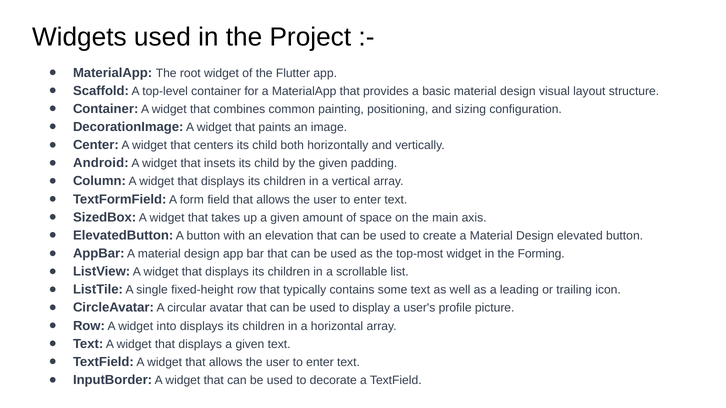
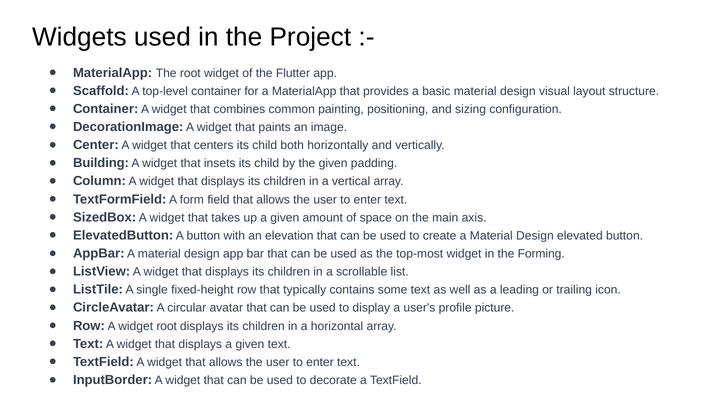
Android: Android -> Building
widget into: into -> root
